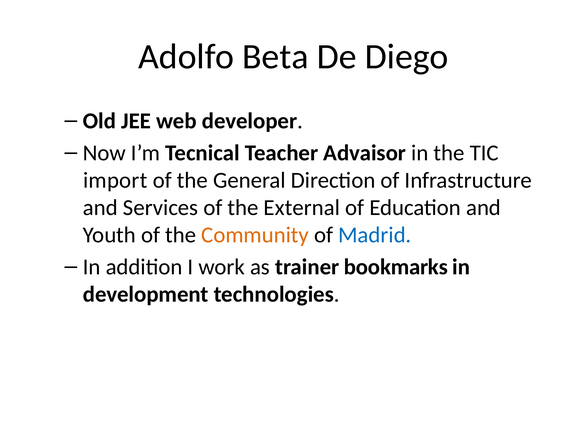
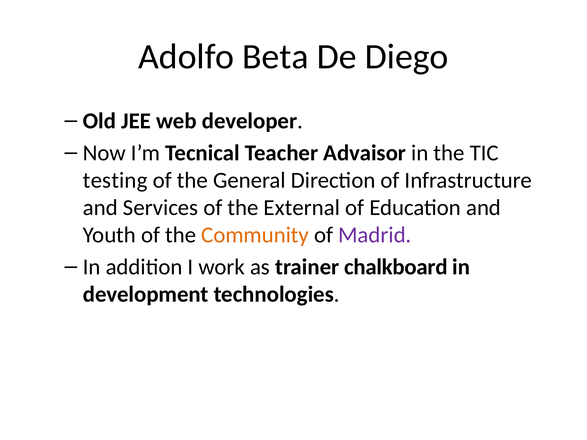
import: import -> testing
Madrid colour: blue -> purple
bookmarks: bookmarks -> chalkboard
